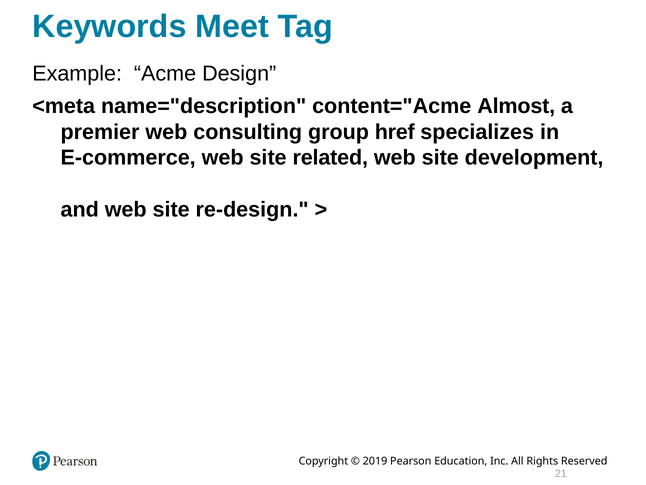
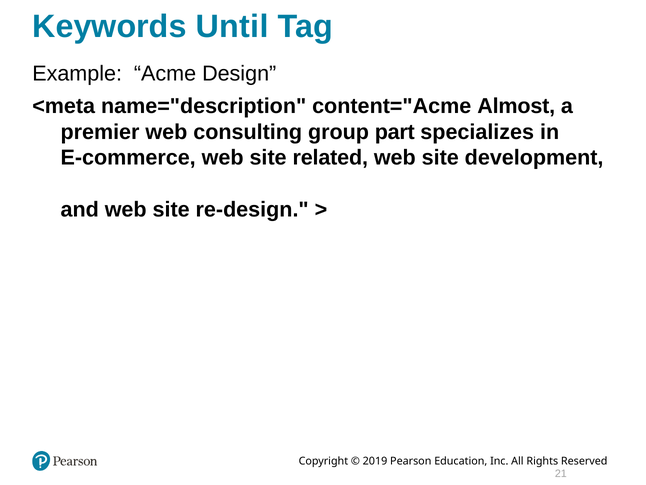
Meet: Meet -> Until
href: href -> part
